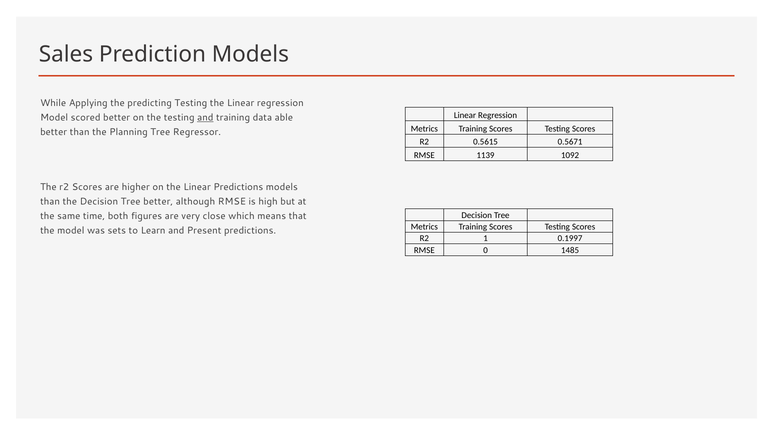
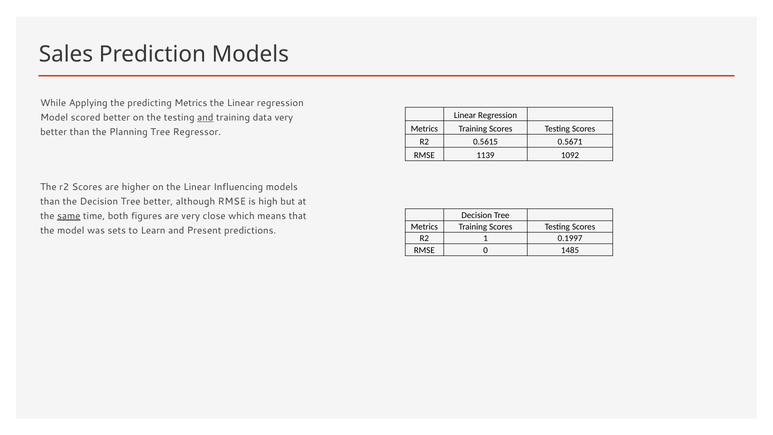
predicting Testing: Testing -> Metrics
data able: able -> very
Linear Predictions: Predictions -> Influencing
same underline: none -> present
